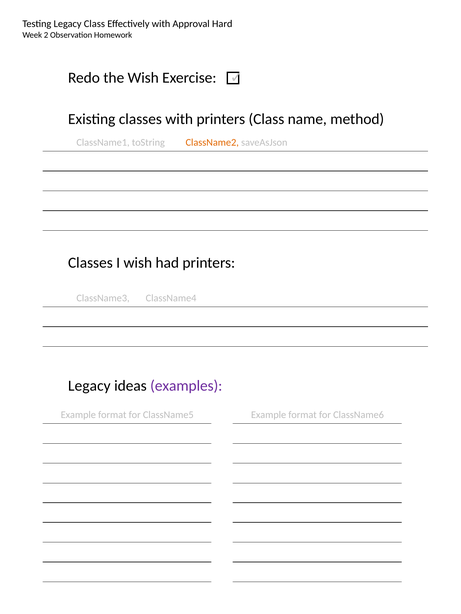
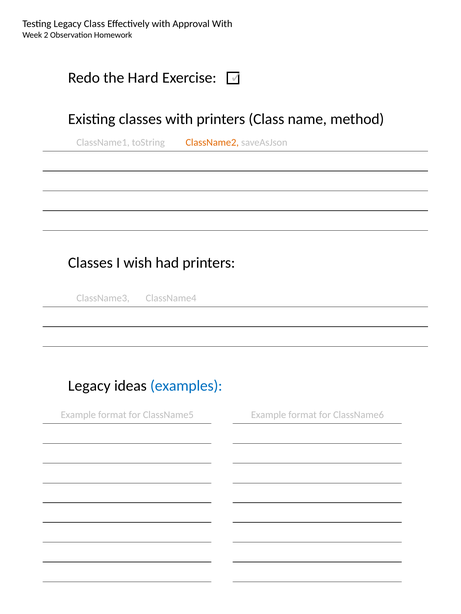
Approval Hard: Hard -> With
the Wish: Wish -> Hard
examples colour: purple -> blue
